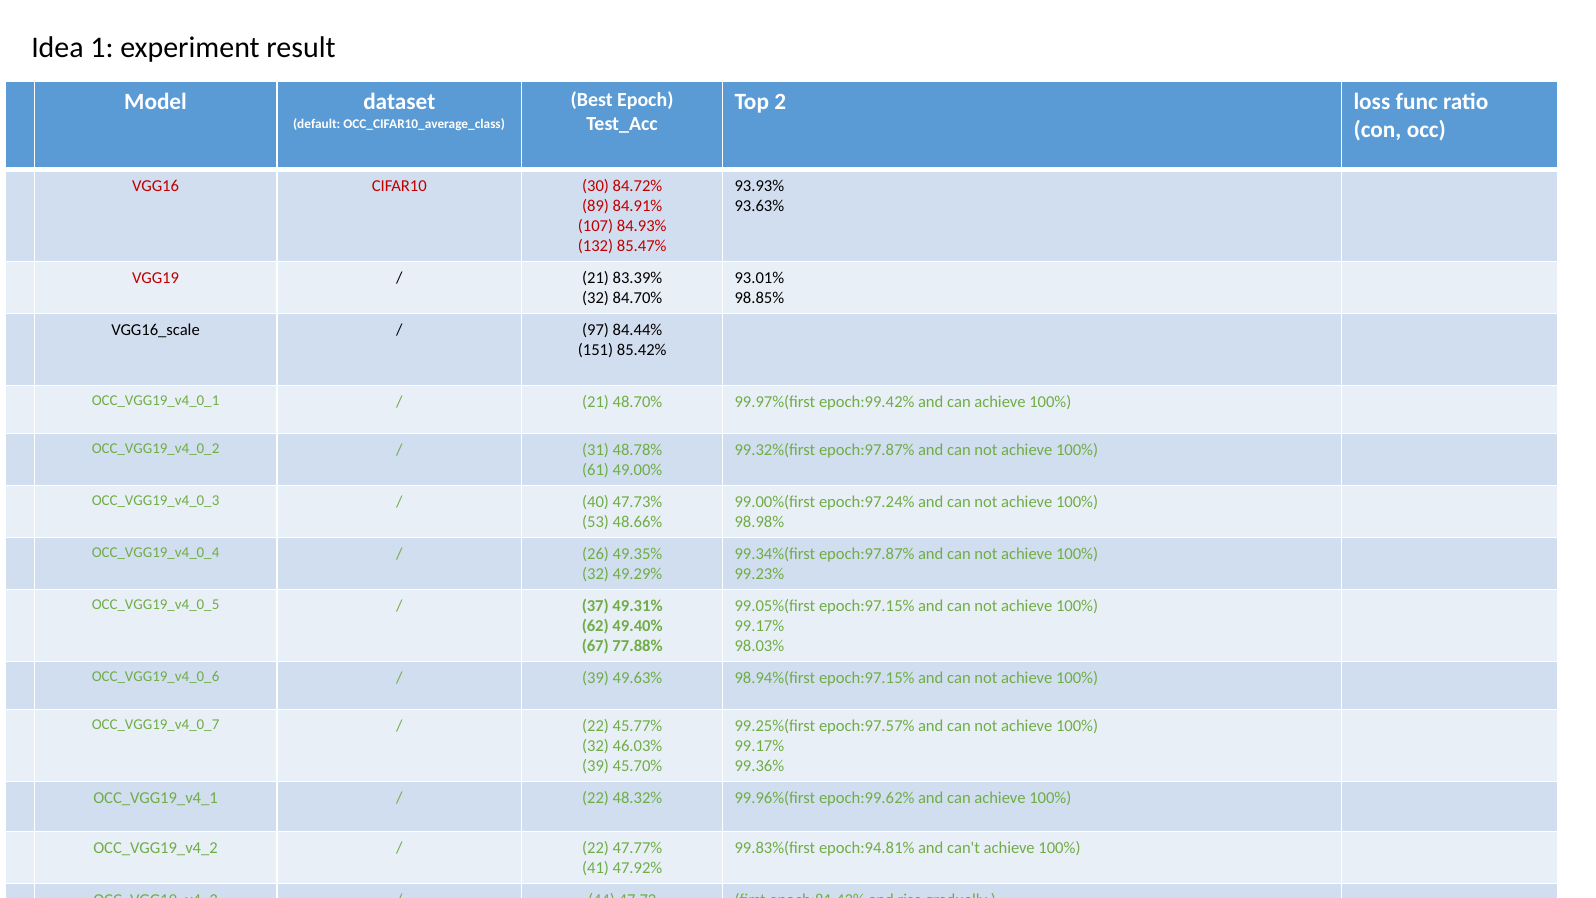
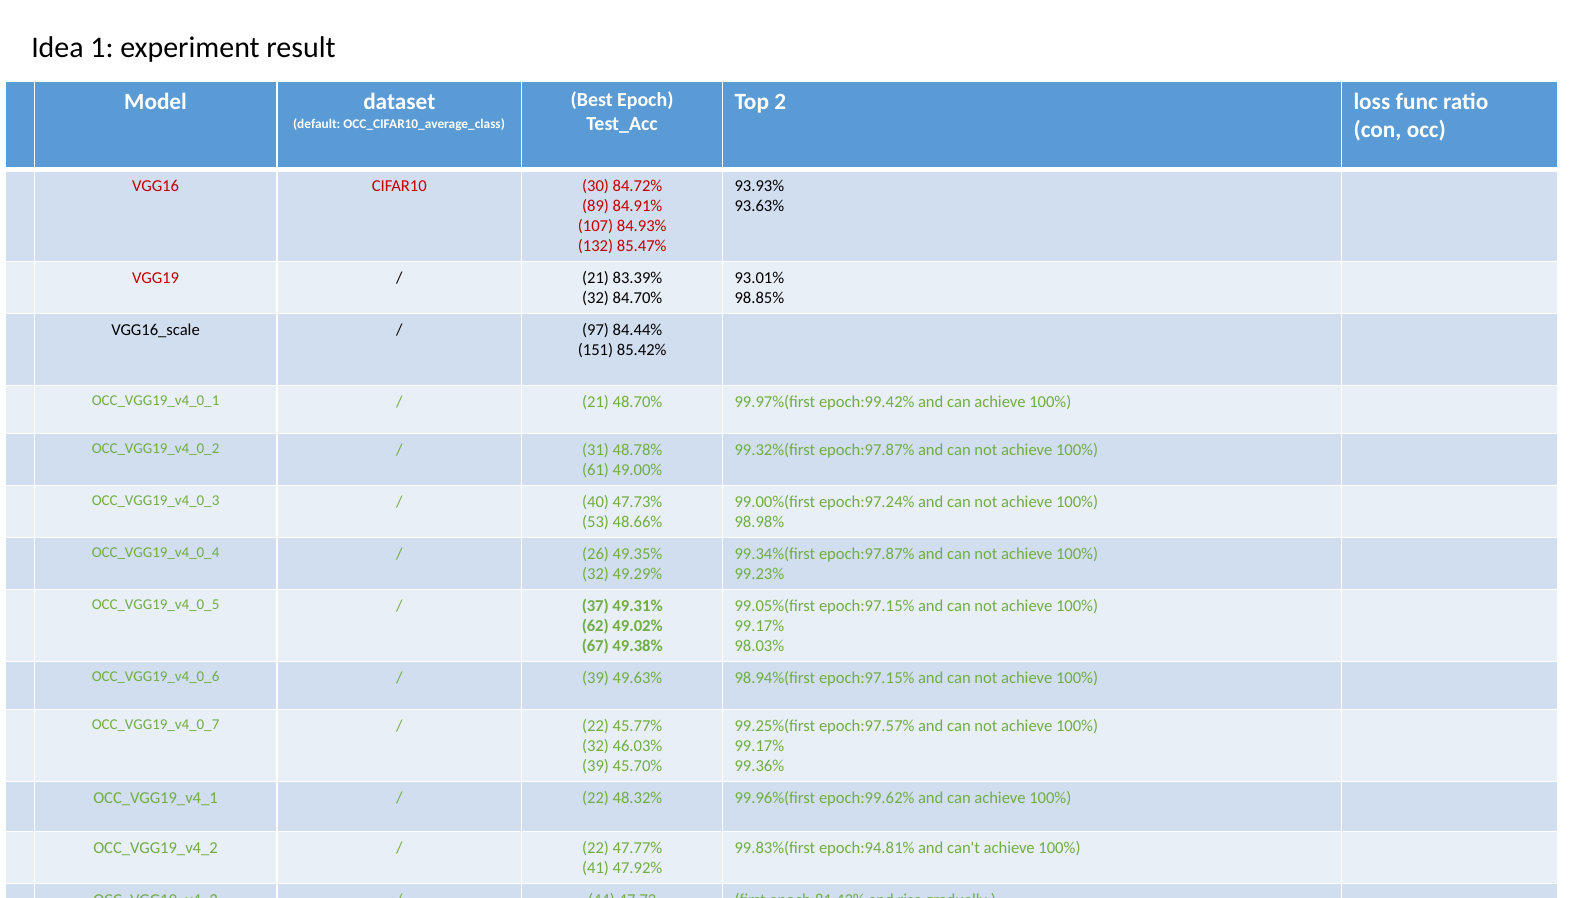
49.40%: 49.40% -> 49.02%
77.88%: 77.88% -> 49.38%
